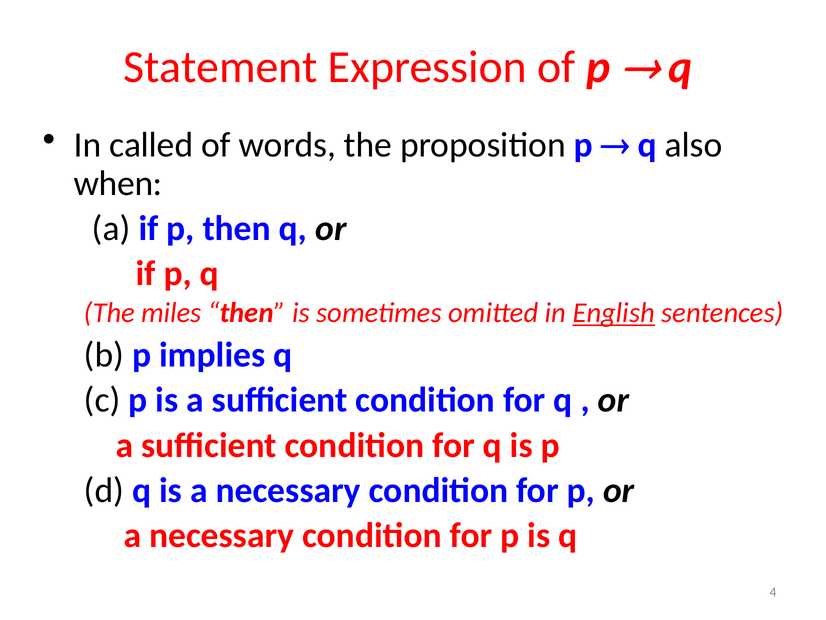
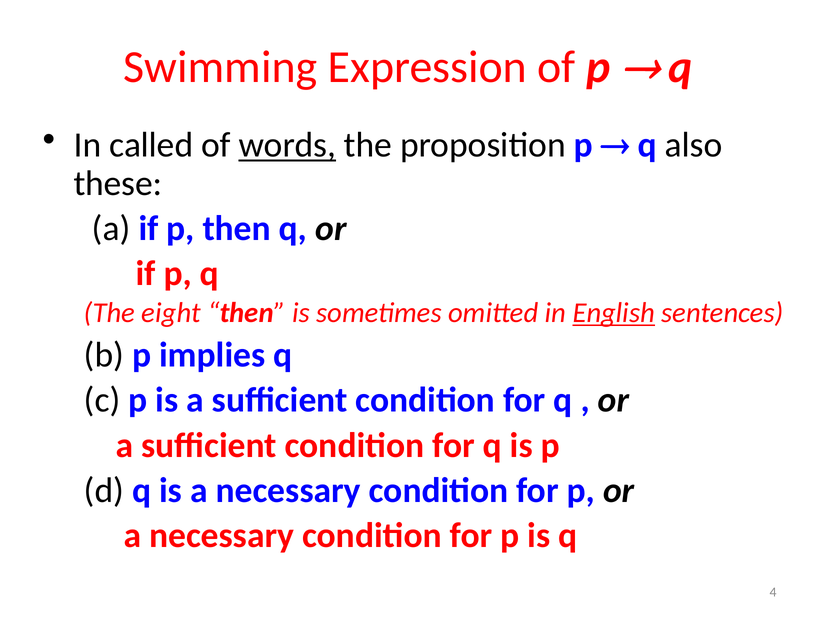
Statement: Statement -> Swimming
words underline: none -> present
when: when -> these
miles: miles -> eight
